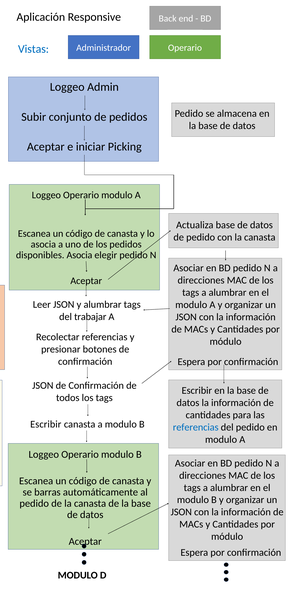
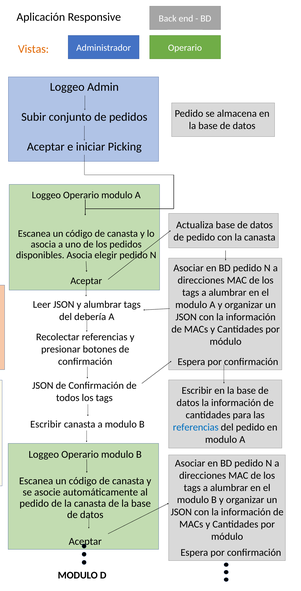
Vistas colour: blue -> orange
trabajar: trabajar -> debería
barras: barras -> asocie
